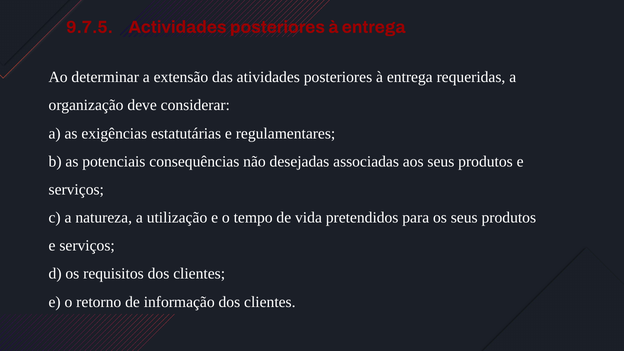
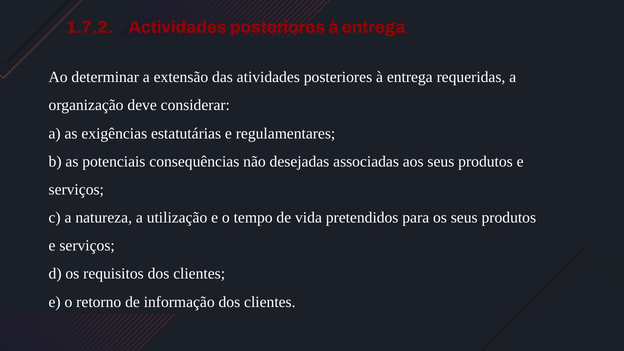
9.7.5: 9.7.5 -> 1.7.2
